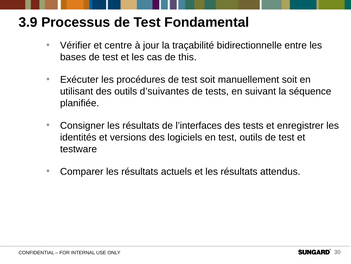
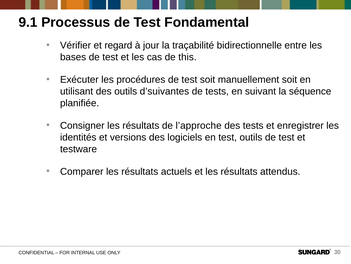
3.9: 3.9 -> 9.1
centre: centre -> regard
l’interfaces: l’interfaces -> l’approche
